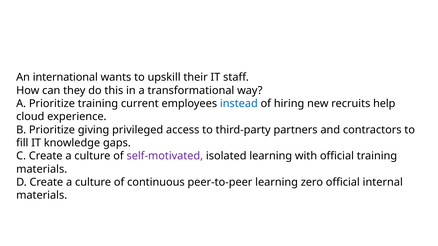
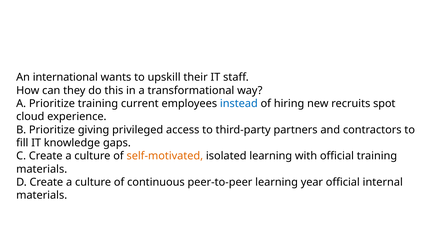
help: help -> spot
self-motivated colour: purple -> orange
zero: zero -> year
